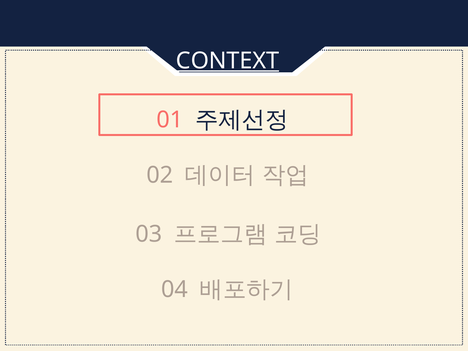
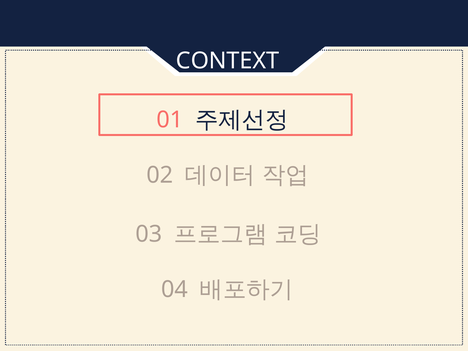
CONTEXT underline: present -> none
